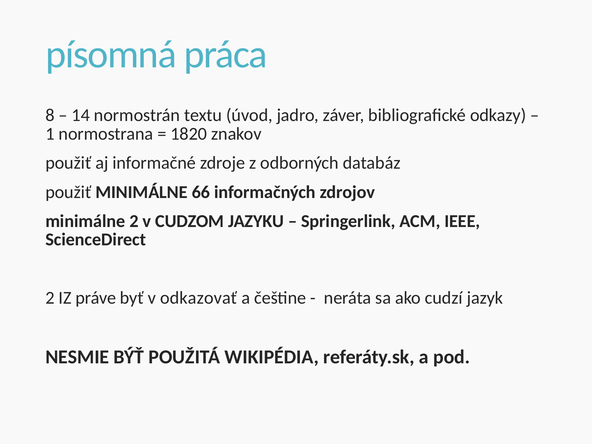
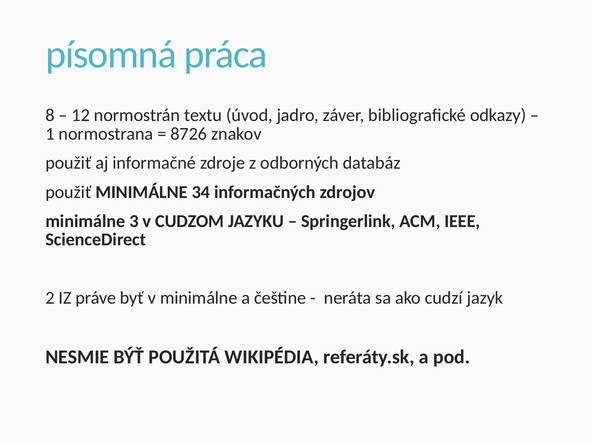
14: 14 -> 12
1820: 1820 -> 8726
66: 66 -> 34
minimálne 2: 2 -> 3
v odkazovať: odkazovať -> minimálne
